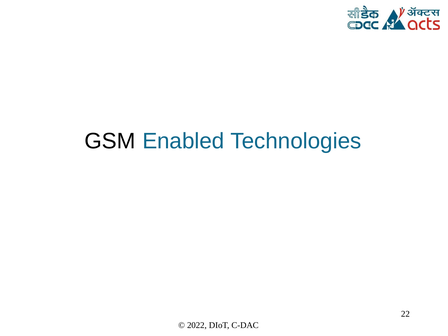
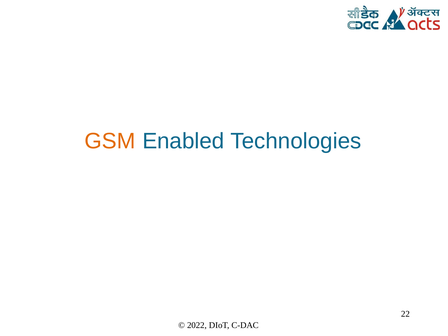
GSM colour: black -> orange
